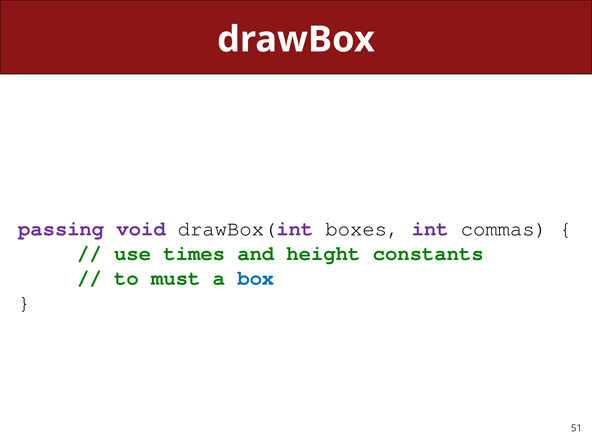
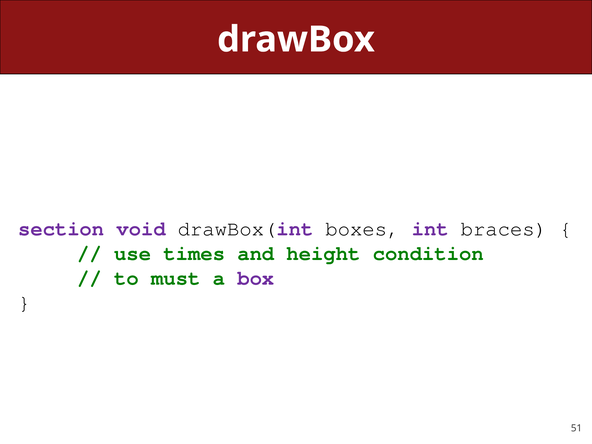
passing: passing -> section
commas: commas -> braces
constants: constants -> condition
box colour: blue -> purple
